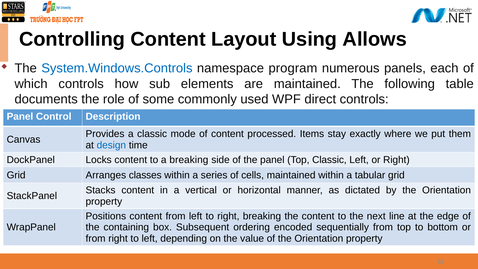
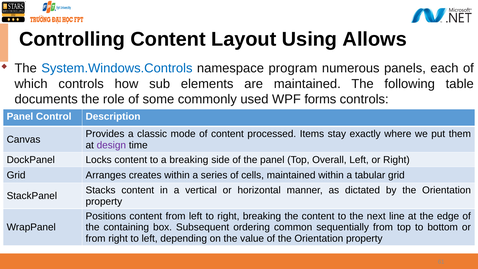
direct: direct -> forms
design colour: blue -> purple
Top Classic: Classic -> Overall
classes: classes -> creates
encoded: encoded -> common
